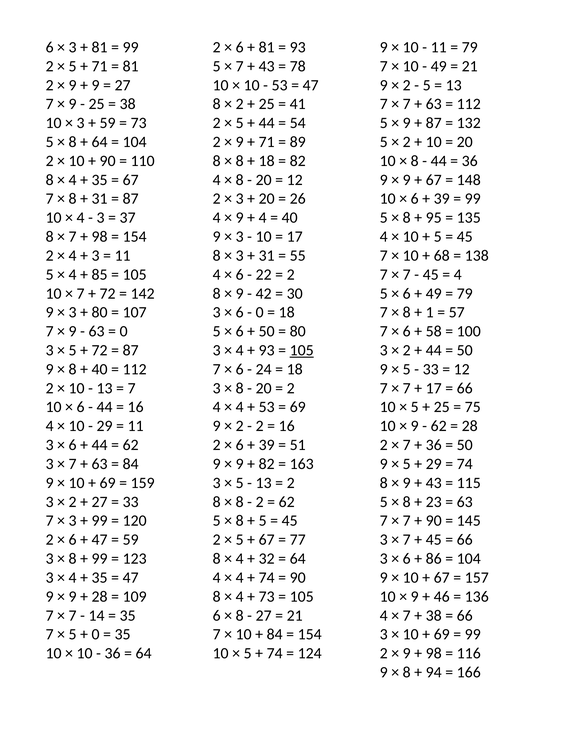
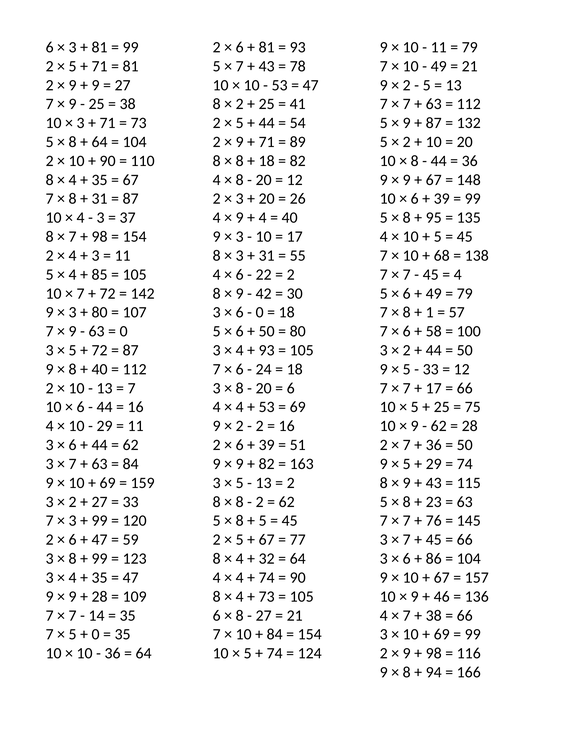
59 at (108, 123): 59 -> 71
105 at (302, 350) underline: present -> none
2 at (291, 388): 2 -> 6
90 at (434, 521): 90 -> 76
